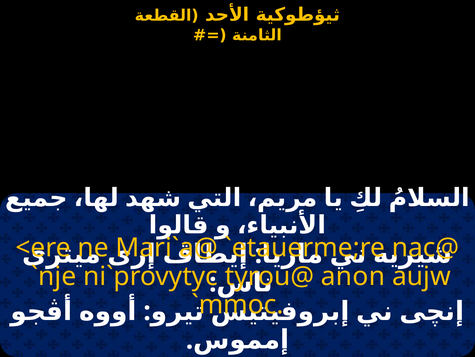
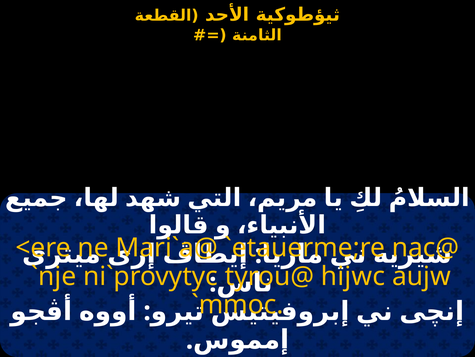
anon: anon -> hijwc
